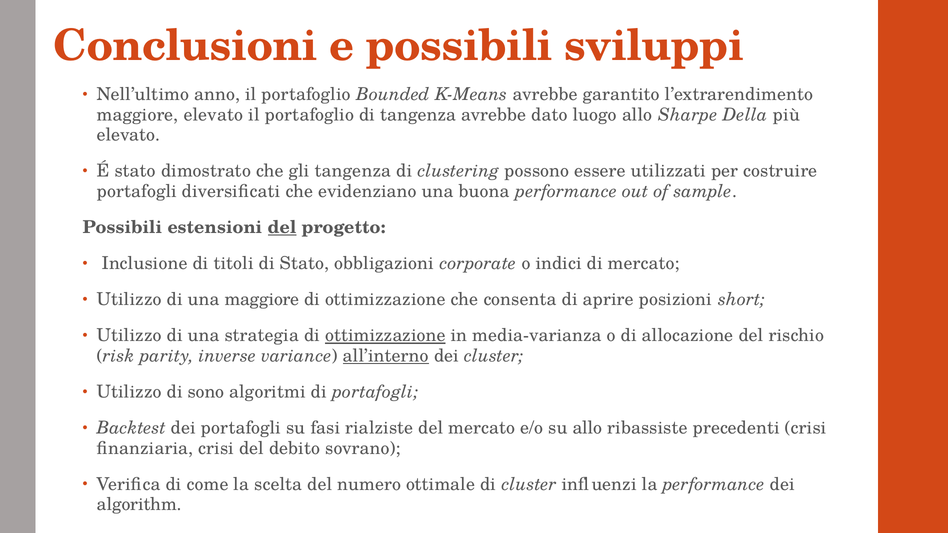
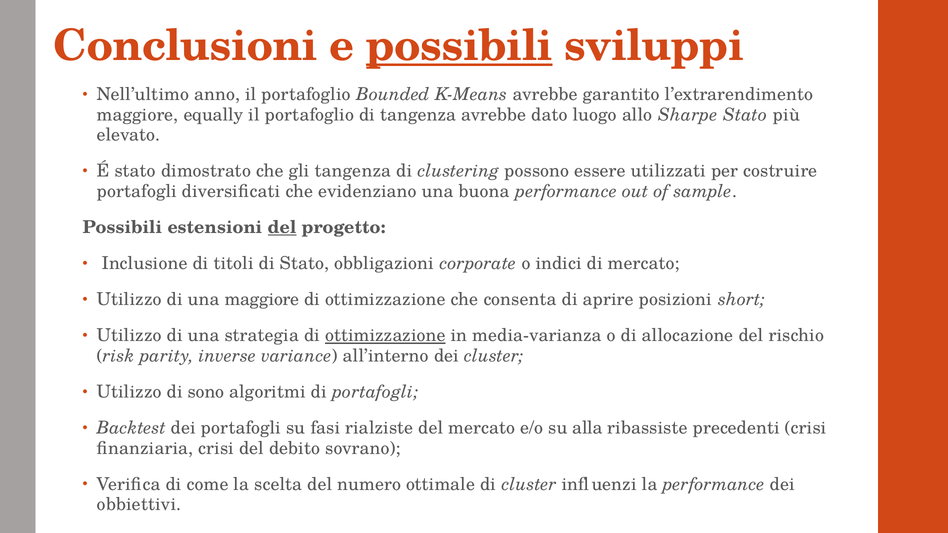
possibili at (459, 46) underline: none -> present
maggiore elevato: elevato -> equally
Sharpe Della: Della -> Stato
all’interno underline: present -> none
su allo: allo -> alla
algorithm: algorithm -> obbiettivi
